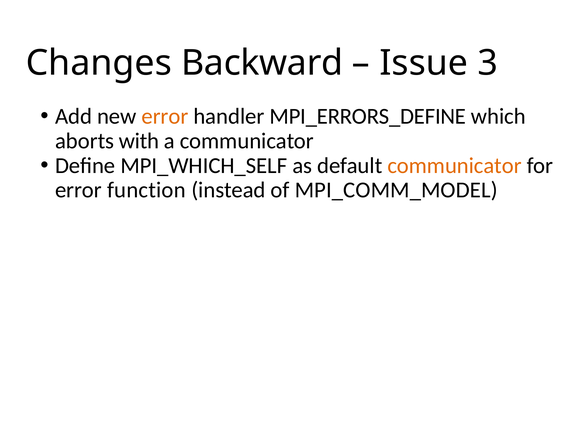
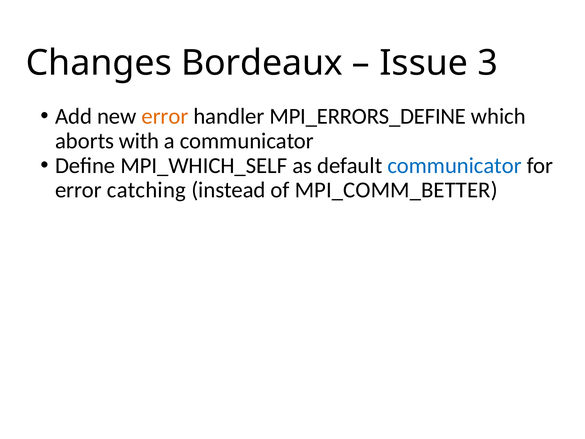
Backward: Backward -> Bordeaux
communicator at (455, 165) colour: orange -> blue
function: function -> catching
MPI_COMM_MODEL: MPI_COMM_MODEL -> MPI_COMM_BETTER
